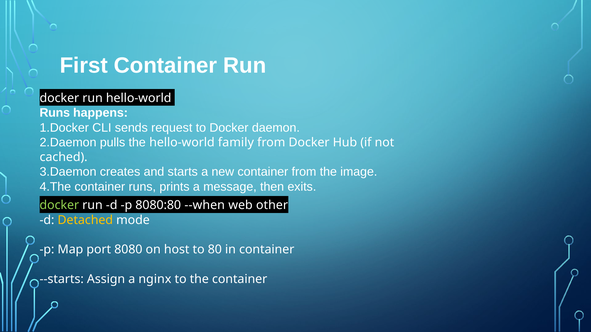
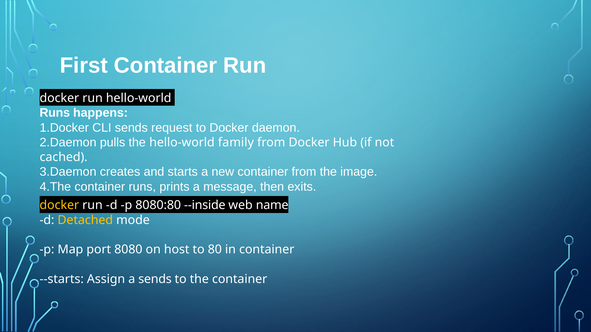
docker at (59, 206) colour: light green -> yellow
--when: --when -> --inside
other: other -> name
a nginx: nginx -> sends
